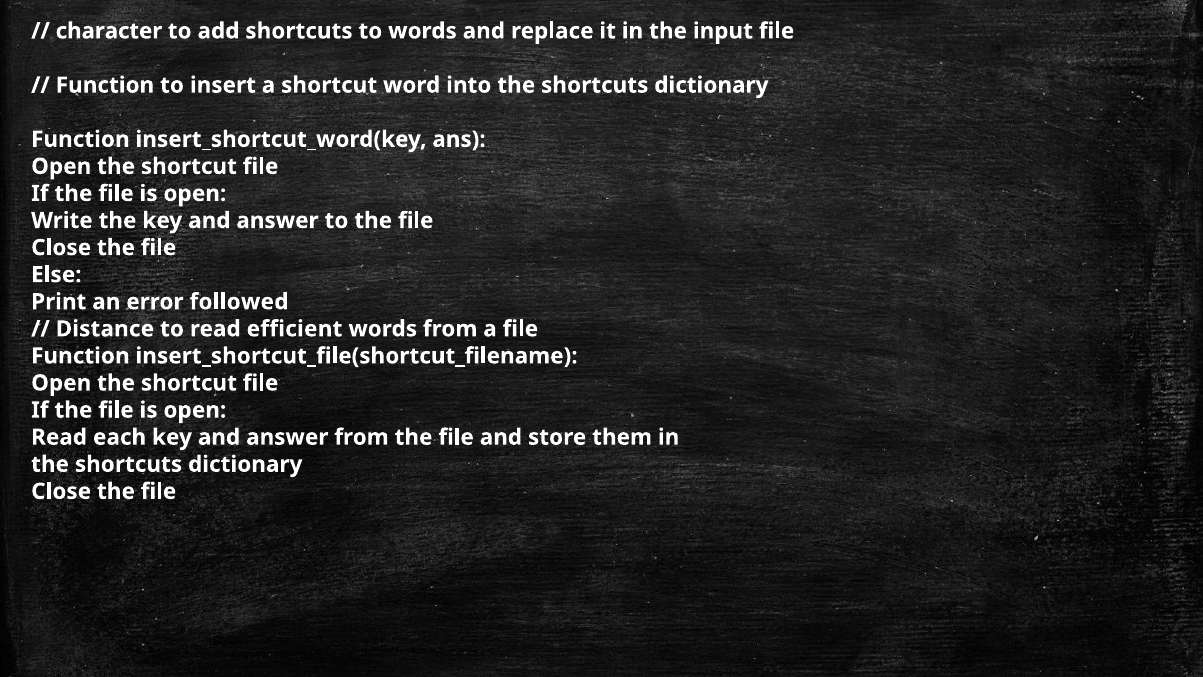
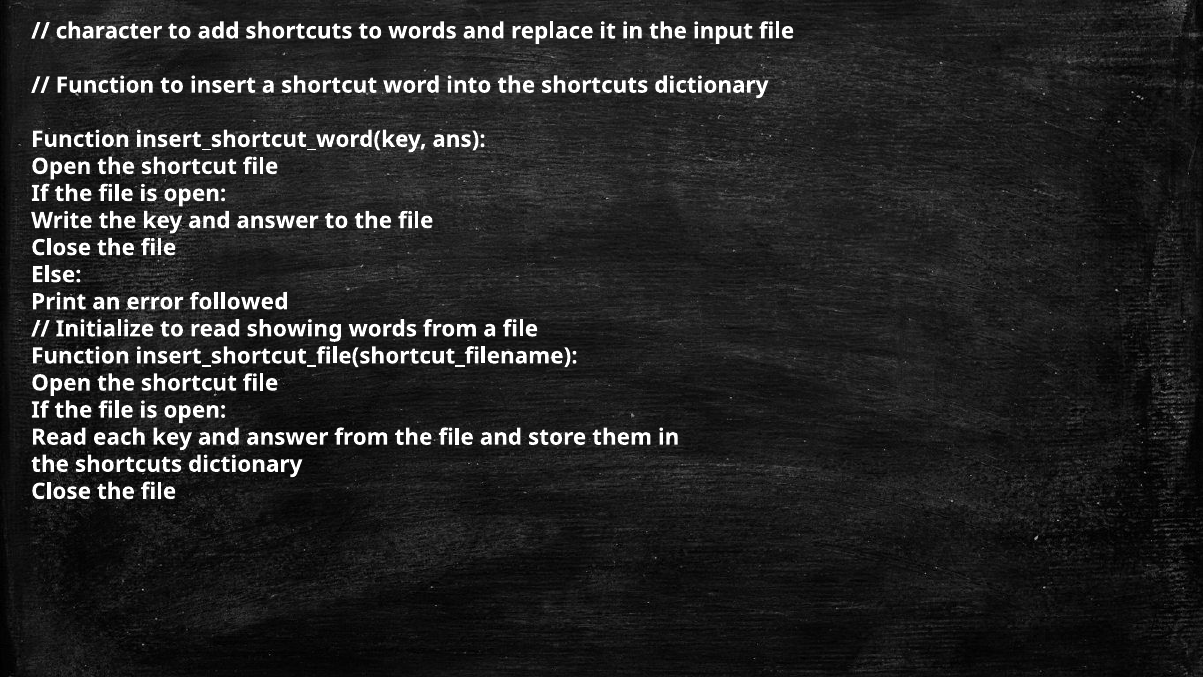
Distance: Distance -> Initialize
efficient: efficient -> showing
